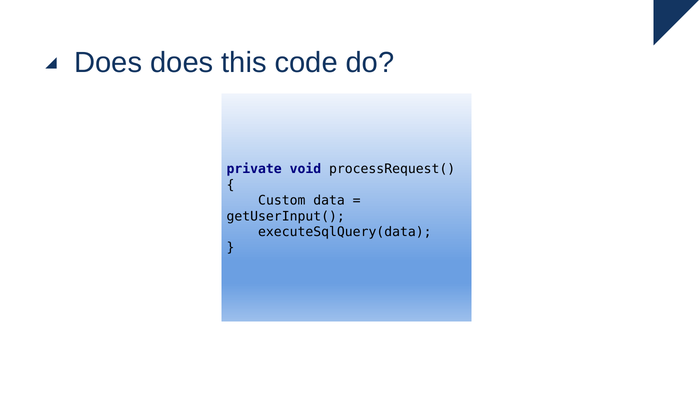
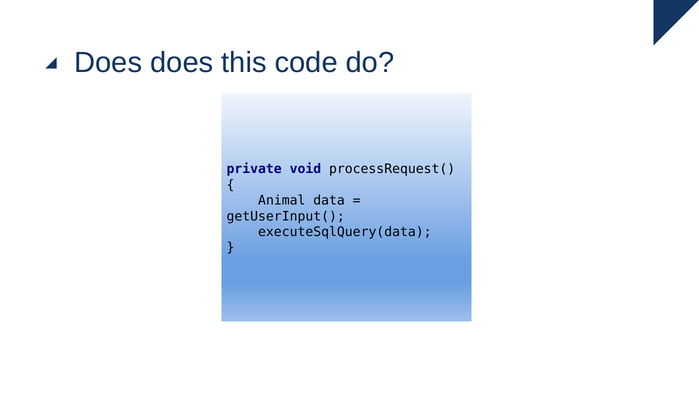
Custom: Custom -> Animal
